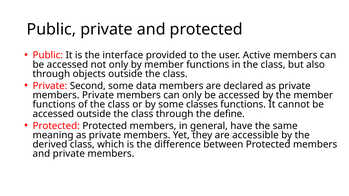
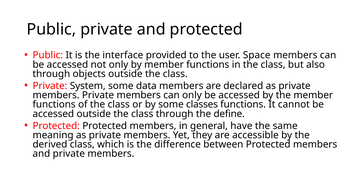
Active: Active -> Space
Second: Second -> System
